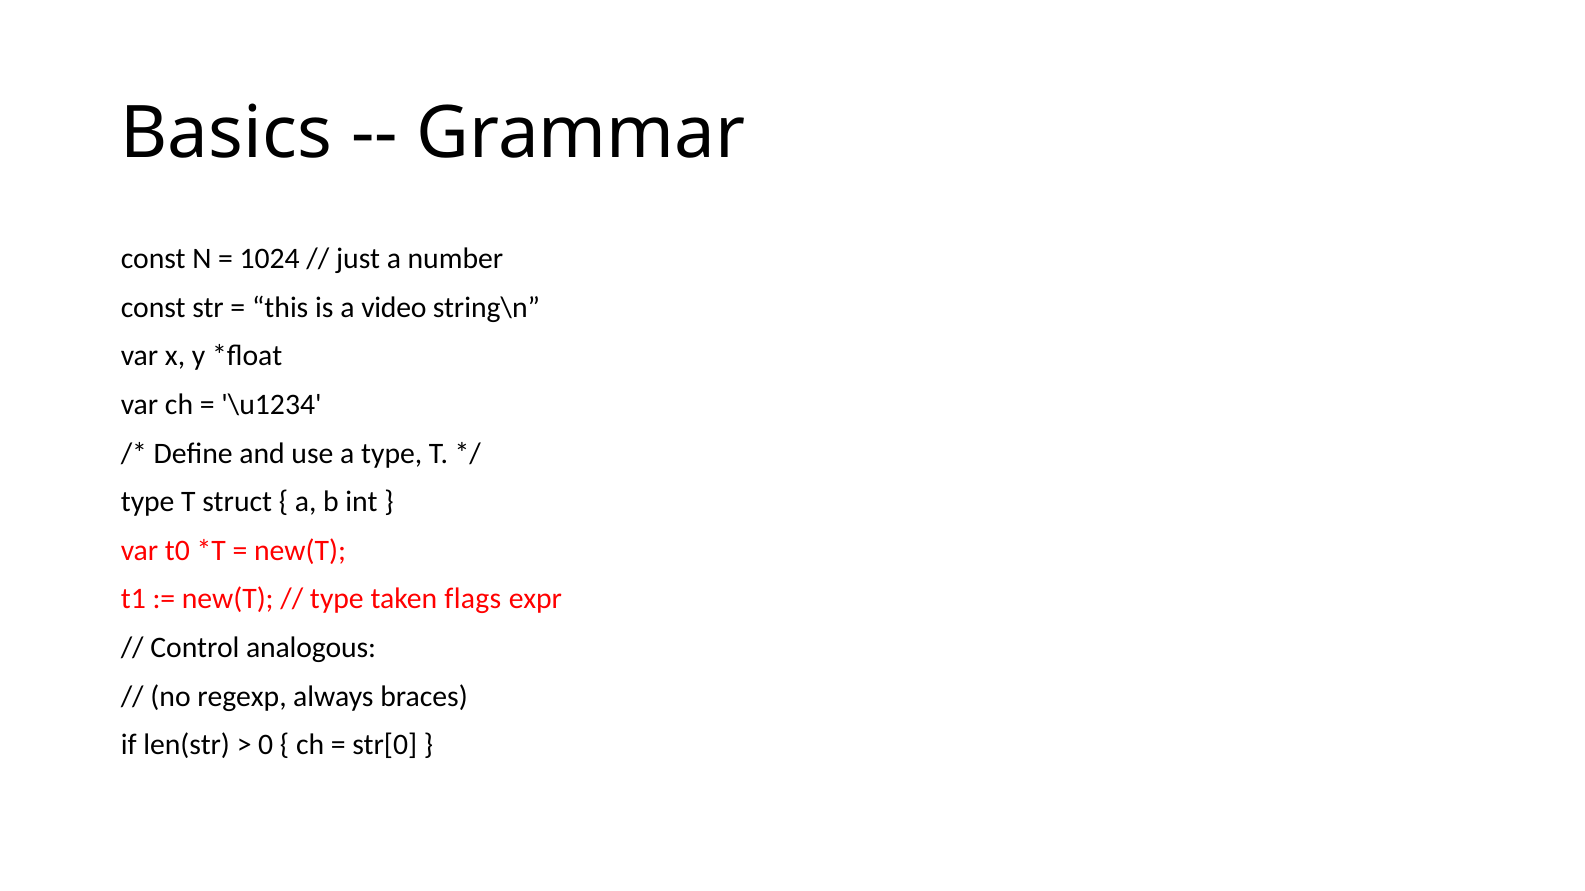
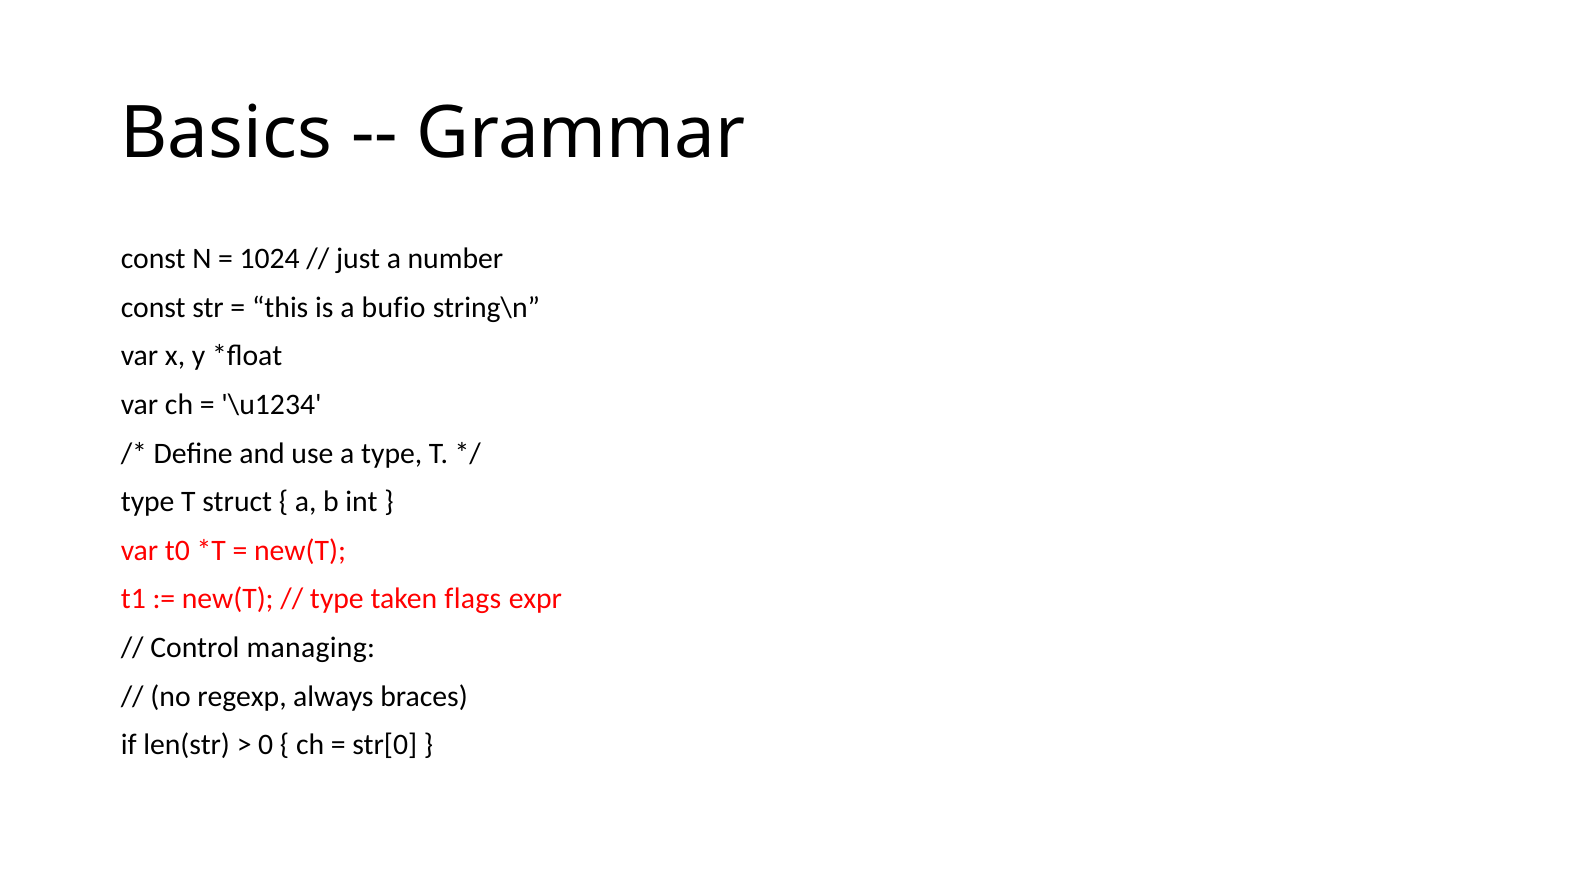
video: video -> bufio
analogous: analogous -> managing
